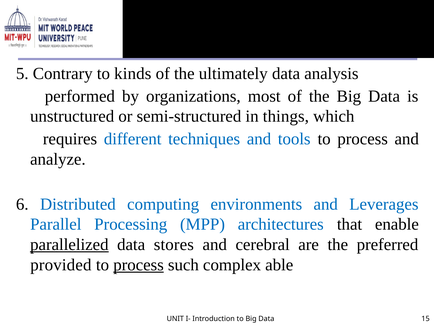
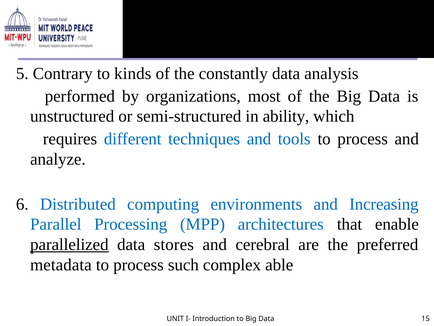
ultimately: ultimately -> constantly
things: things -> ability
Leverages: Leverages -> Increasing
provided: provided -> metadata
process at (139, 265) underline: present -> none
